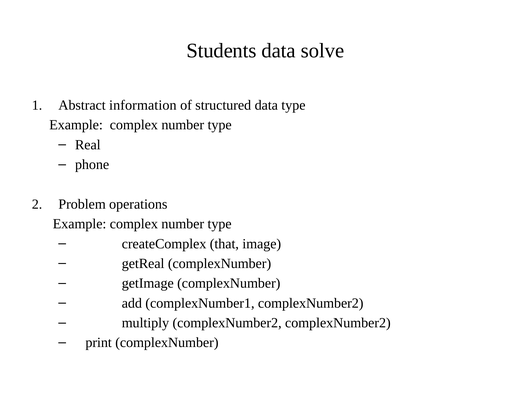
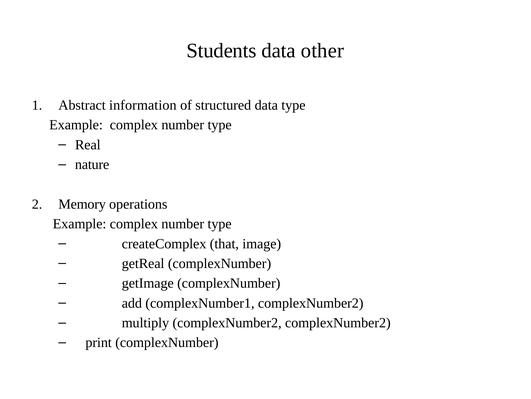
solve: solve -> other
phone: phone -> nature
Problem: Problem -> Memory
